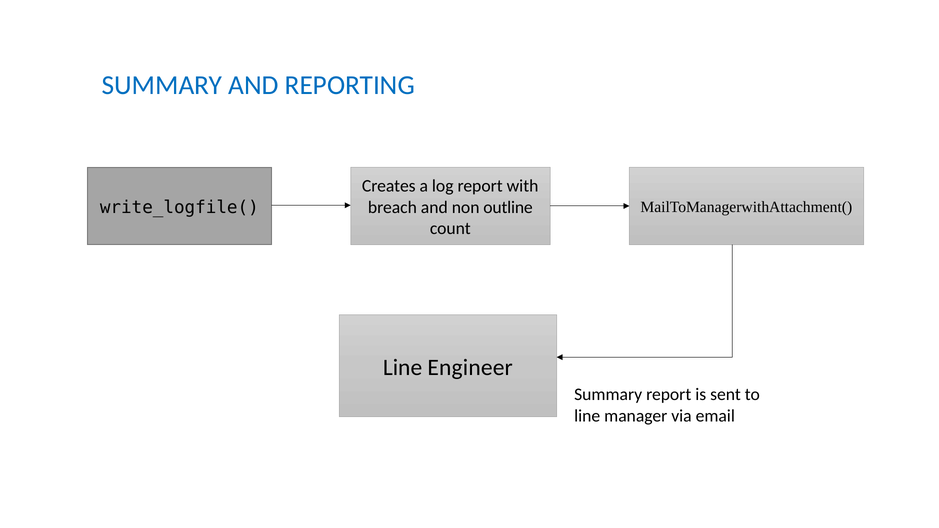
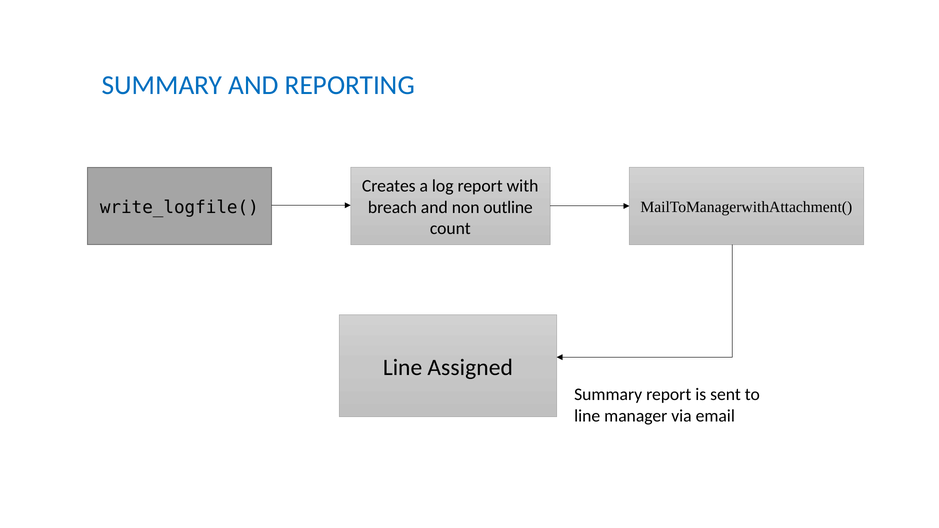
Engineer: Engineer -> Assigned
